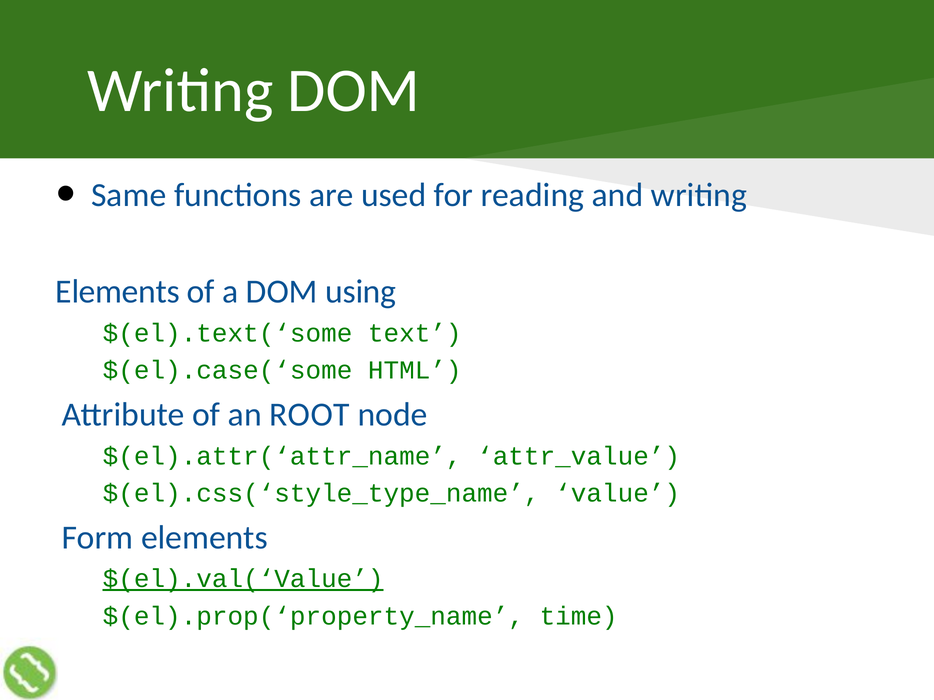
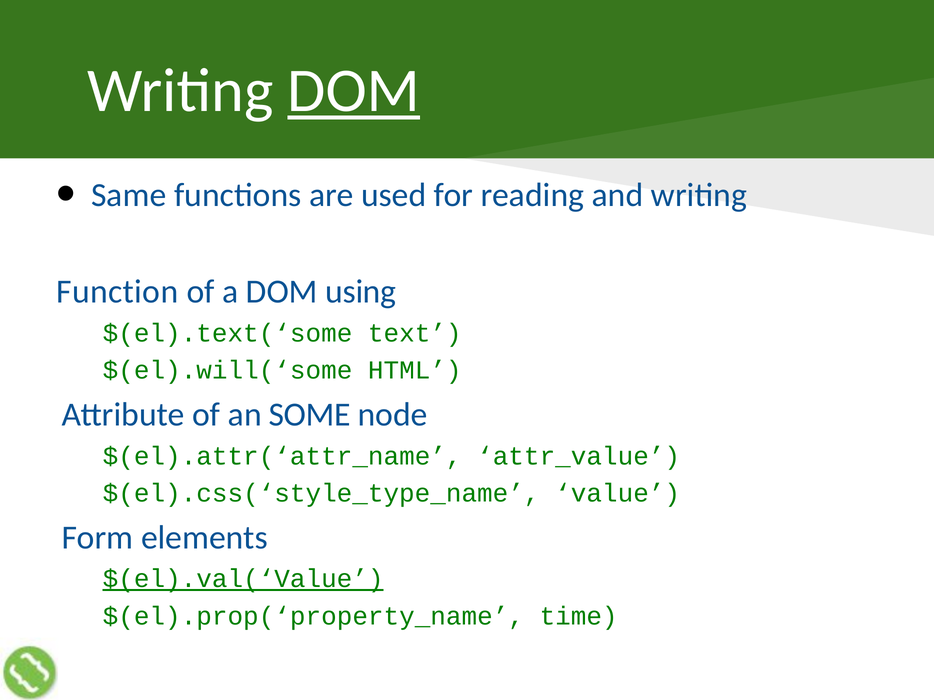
DOM at (354, 91) underline: none -> present
Elements at (118, 292): Elements -> Function
$(el).case(‘some: $(el).case(‘some -> $(el).will(‘some
ROOT: ROOT -> SOME
